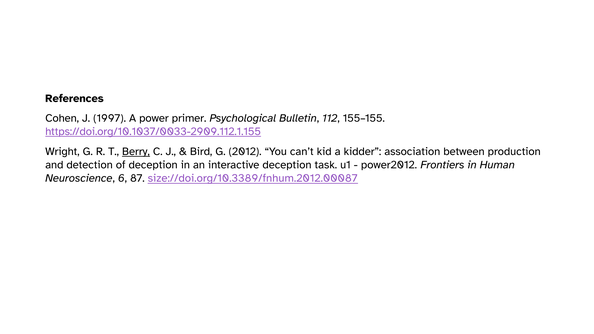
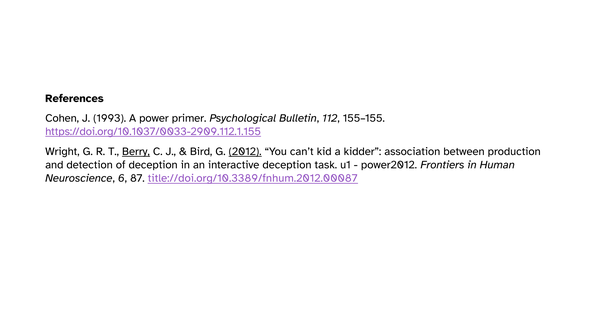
1997: 1997 -> 1993
2012 underline: none -> present
size://doi.org/10.3389/fnhum.2012.00087: size://doi.org/10.3389/fnhum.2012.00087 -> title://doi.org/10.3389/fnhum.2012.00087
